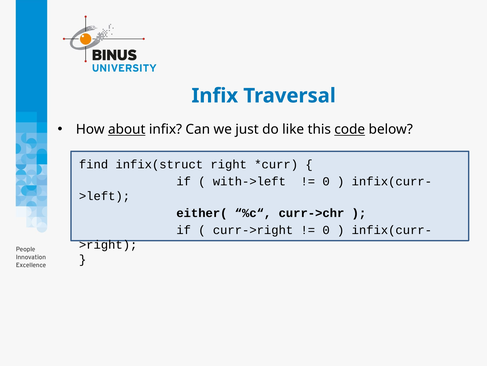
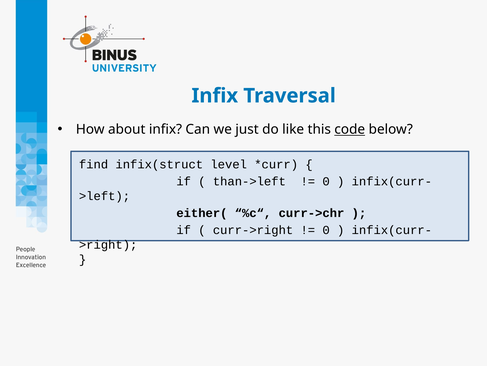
about underline: present -> none
right: right -> level
with->left: with->left -> than->left
